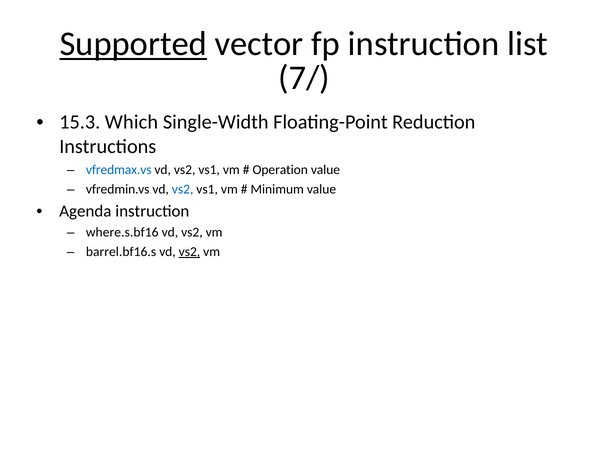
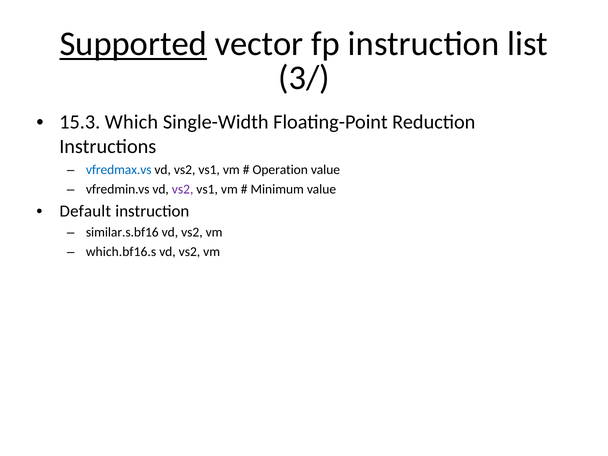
7/: 7/ -> 3/
vs2 at (183, 189) colour: blue -> purple
Agenda: Agenda -> Default
where.s.bf16: where.s.bf16 -> similar.s.bf16
barrel.bf16.s: barrel.bf16.s -> which.bf16.s
vs2 at (189, 252) underline: present -> none
